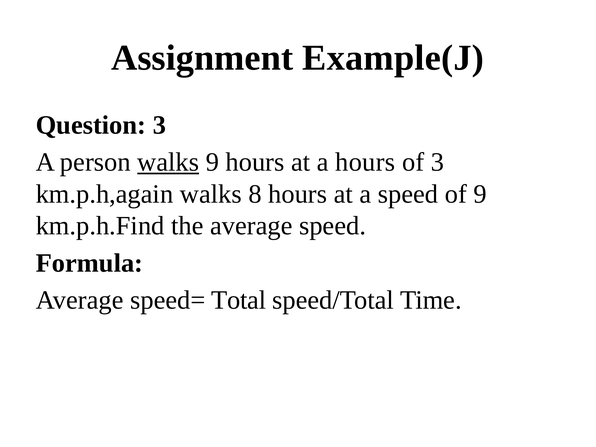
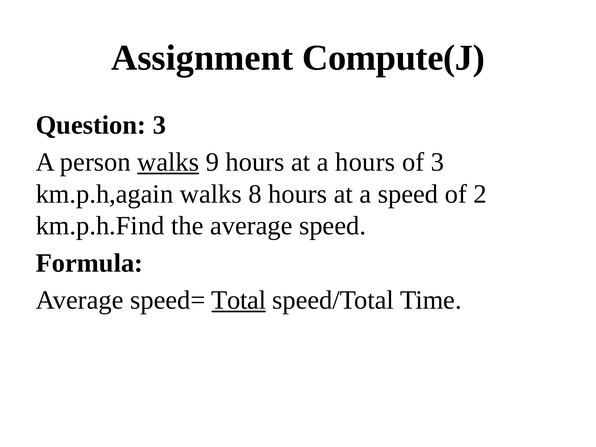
Example(J: Example(J -> Compute(J
of 9: 9 -> 2
Total underline: none -> present
